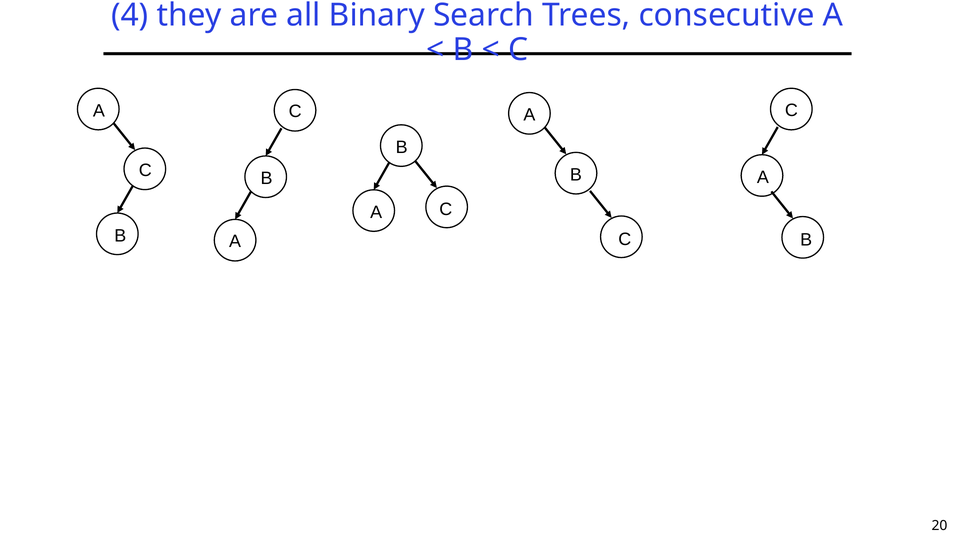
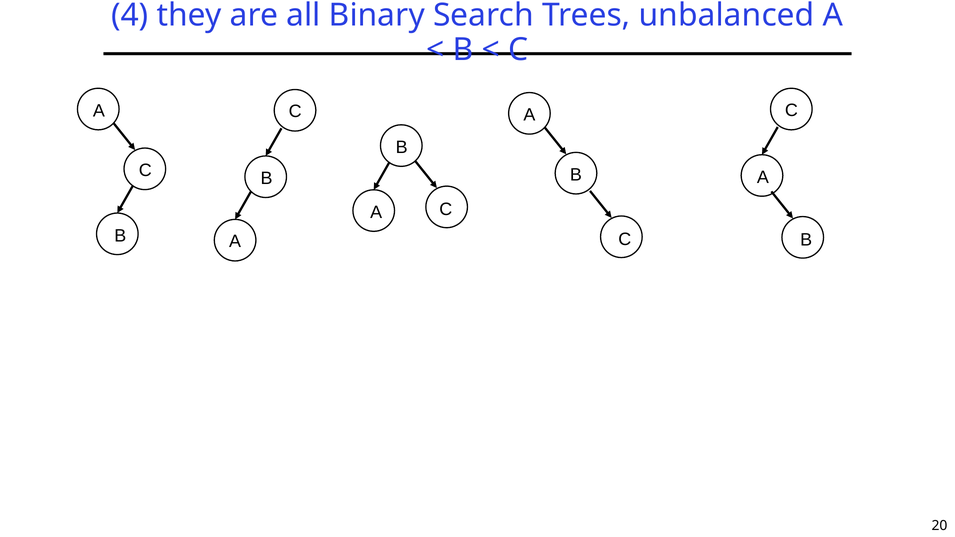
consecutive: consecutive -> unbalanced
